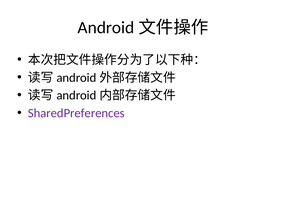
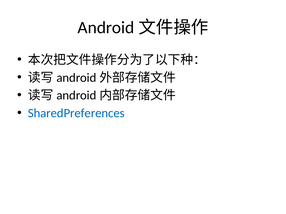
SharedPreferences colour: purple -> blue
